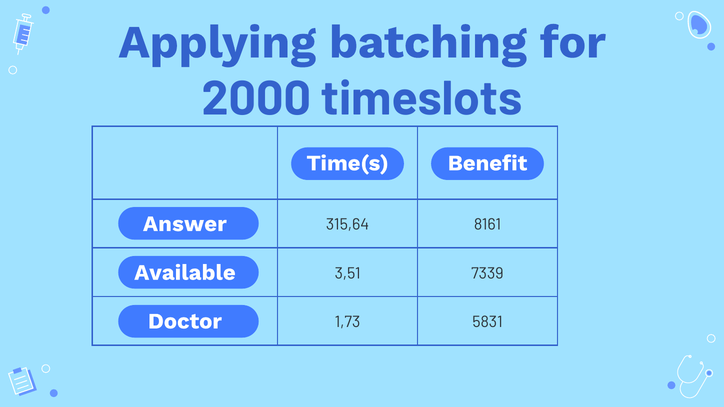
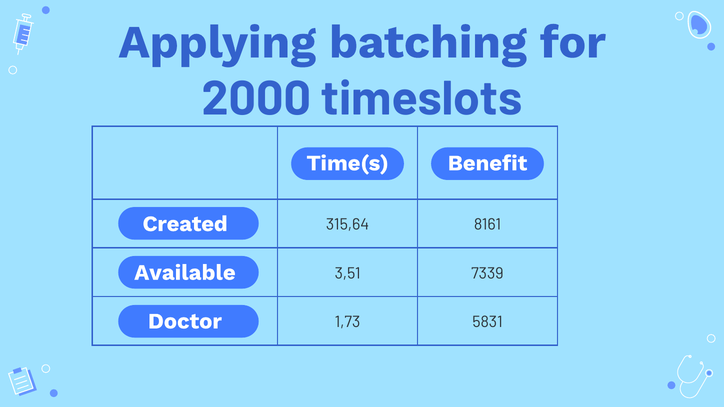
Answer: Answer -> Created
